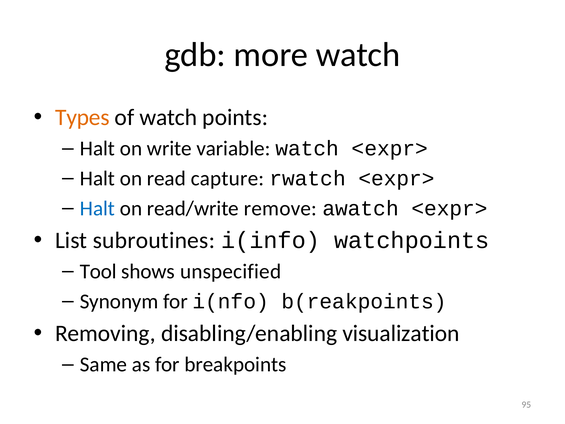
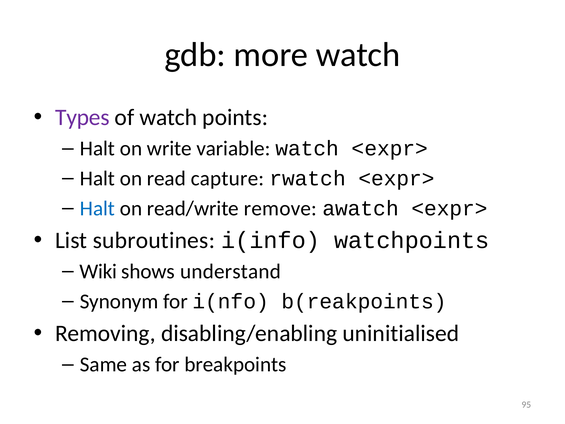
Types colour: orange -> purple
Tool: Tool -> Wiki
unspecified: unspecified -> understand
visualization: visualization -> uninitialised
